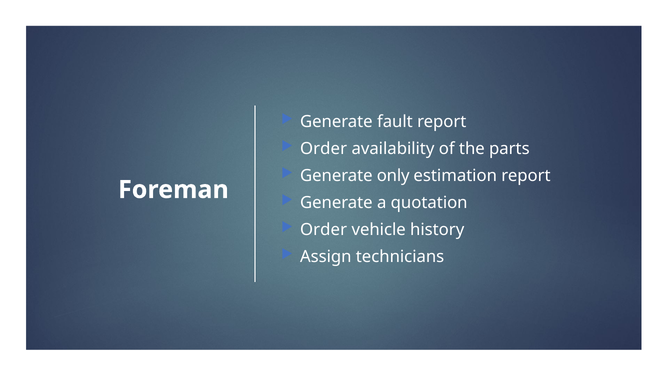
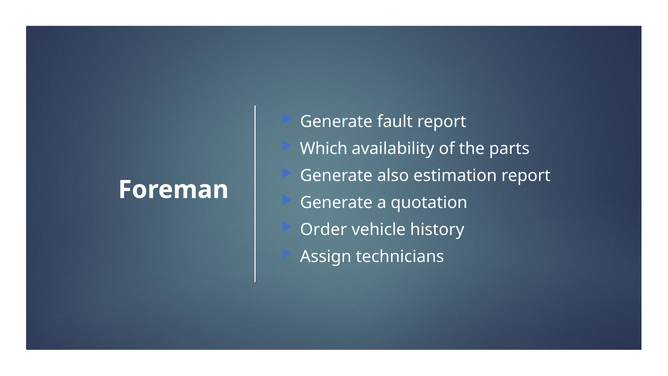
Order at (324, 149): Order -> Which
only: only -> also
